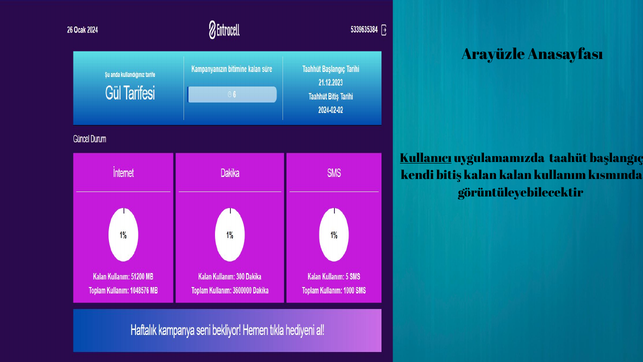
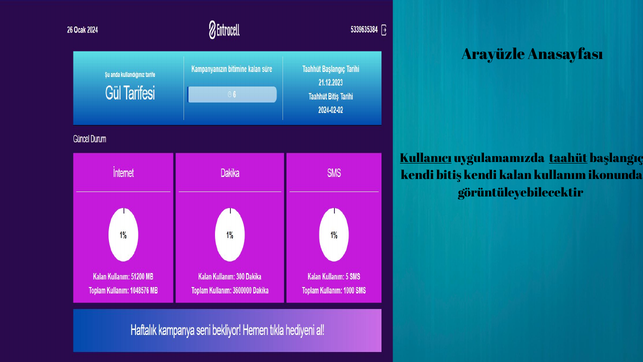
taahüt underline: none -> present
bitiş kalan: kalan -> kendi
kısmında: kısmında -> ikonunda
